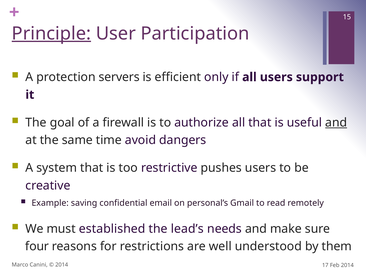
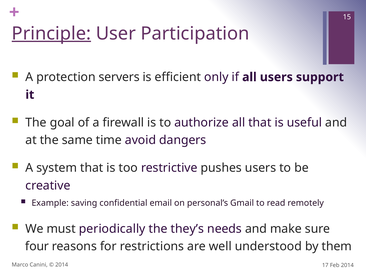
and at (336, 122) underline: present -> none
established: established -> periodically
lead’s: lead’s -> they’s
